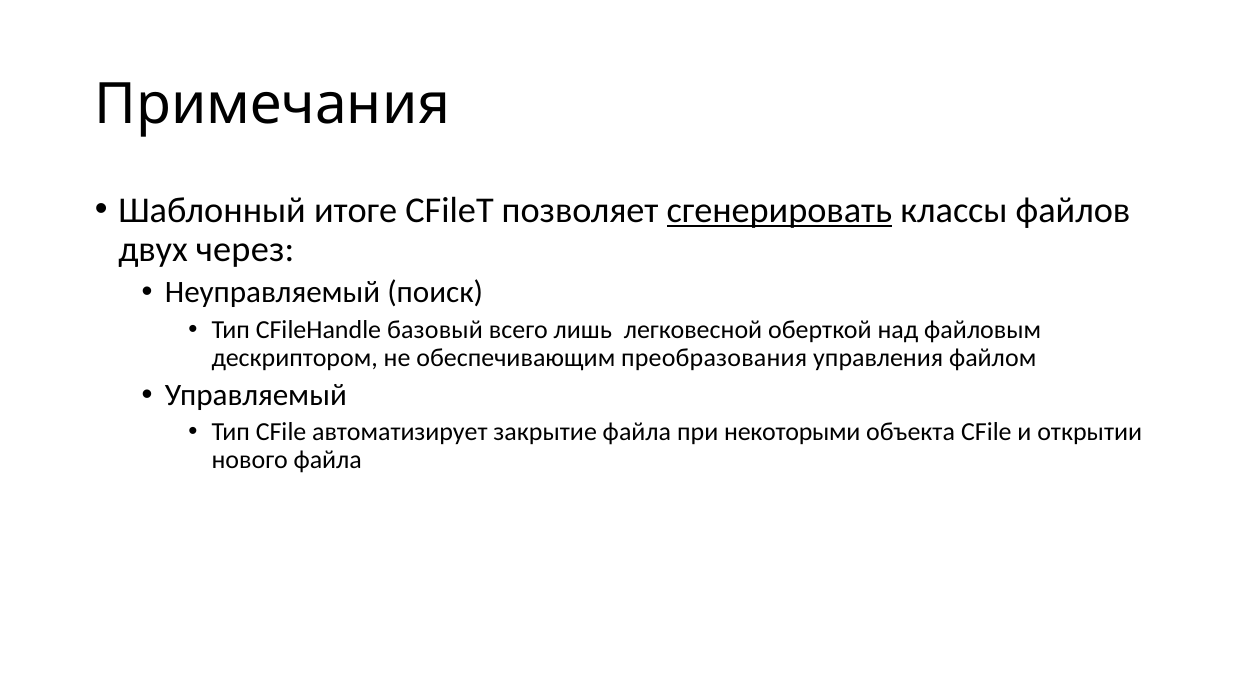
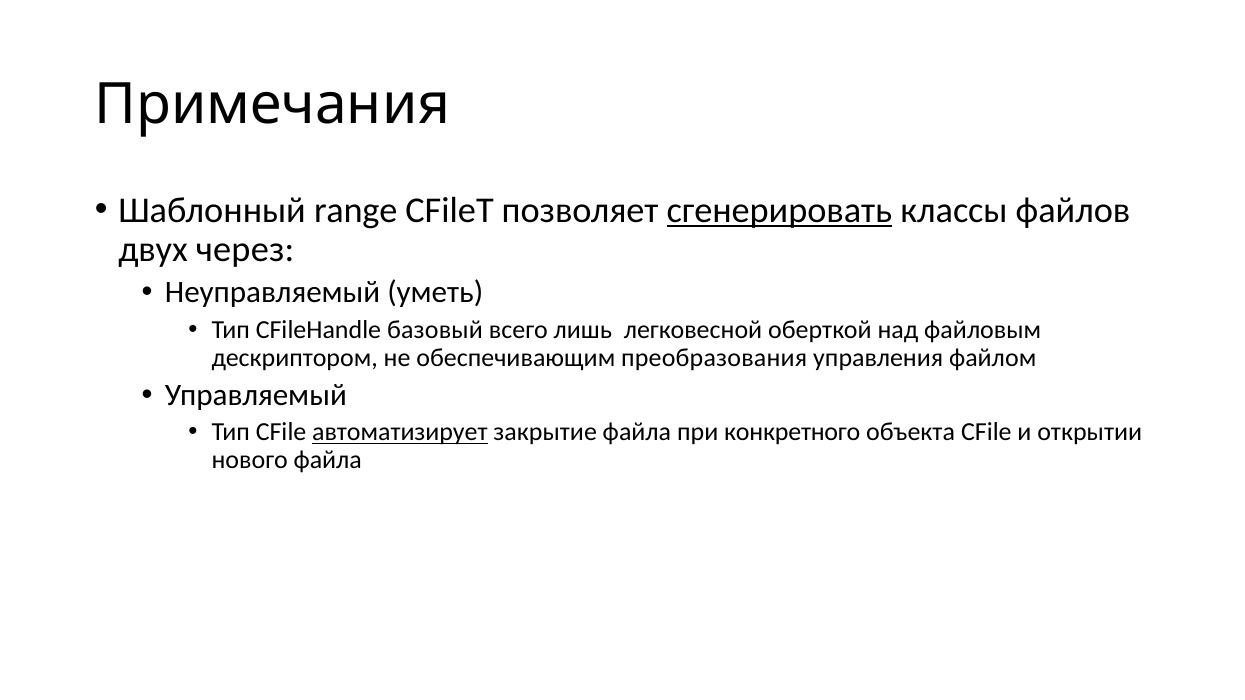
итоге: итоге -> range
поиск: поиск -> уметь
автоматизирует underline: none -> present
некоторыми: некоторыми -> конкретного
